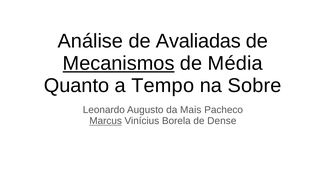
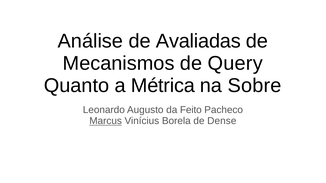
Mecanismos underline: present -> none
Média: Média -> Query
Tempo: Tempo -> Métrica
Mais: Mais -> Feito
